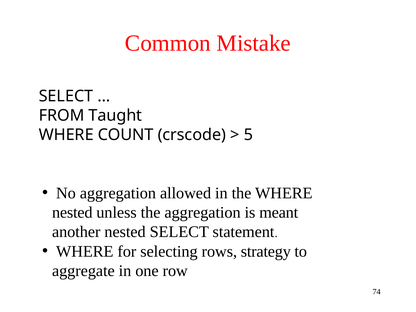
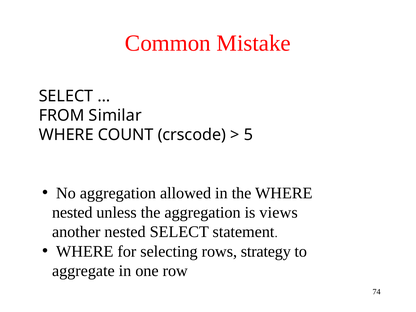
Taught: Taught -> Similar
meant: meant -> views
